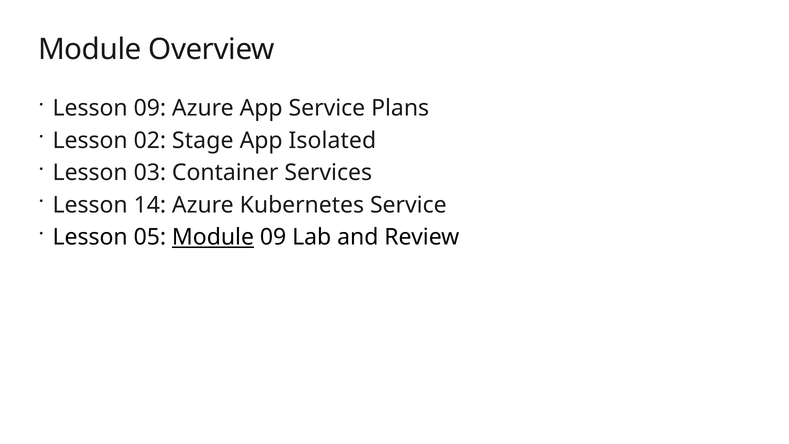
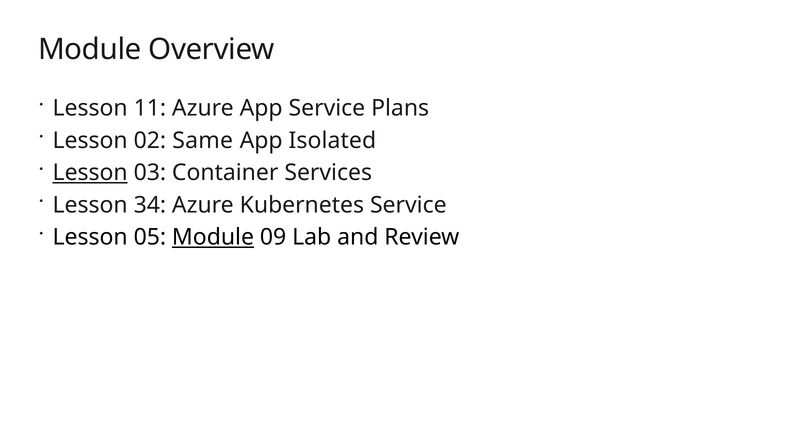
Lesson 09: 09 -> 11
Stage: Stage -> Same
Lesson at (90, 173) underline: none -> present
14: 14 -> 34
